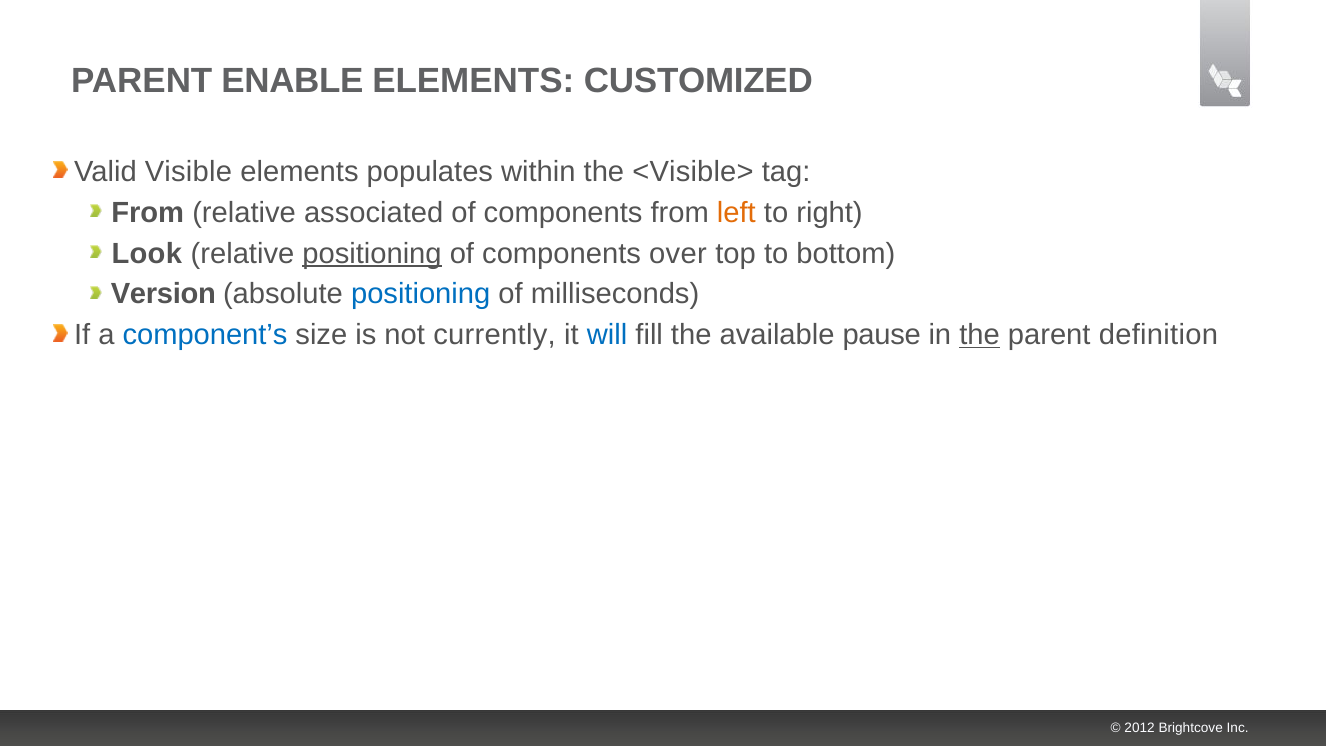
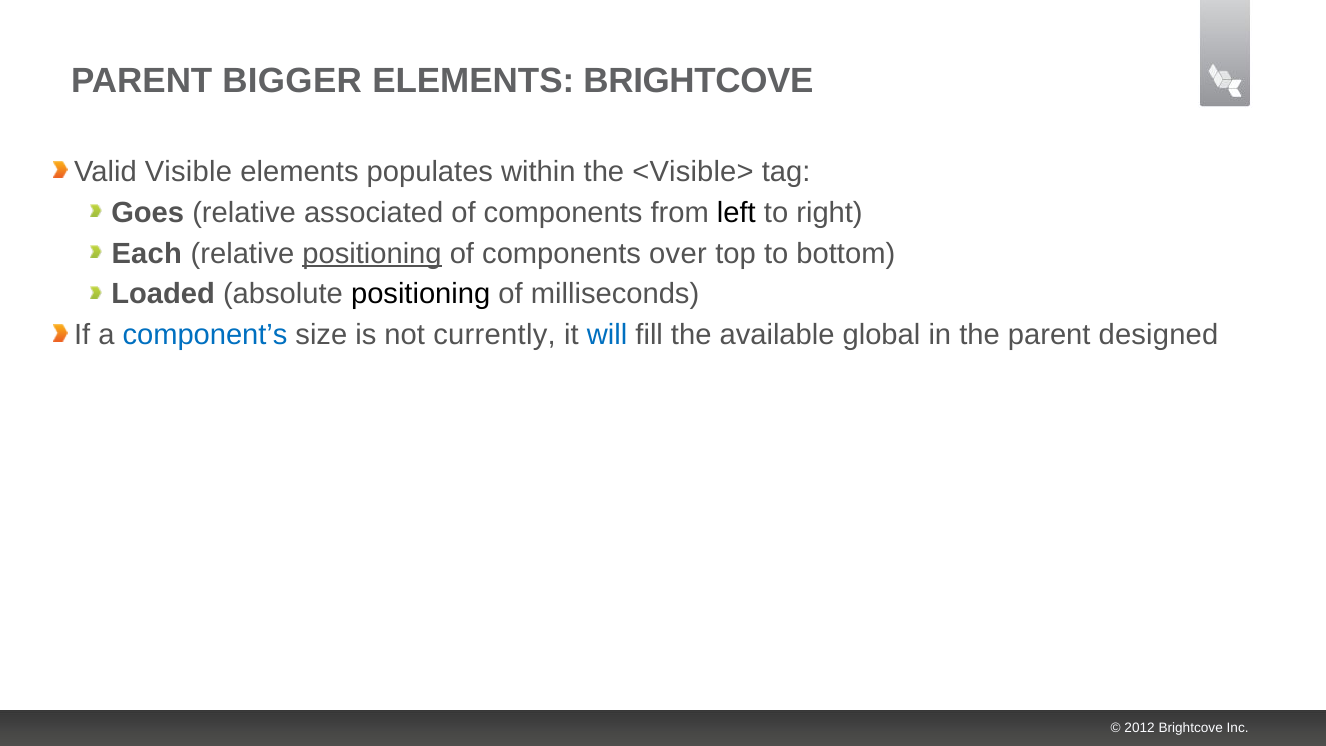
ENABLE: ENABLE -> BIGGER
ELEMENTS CUSTOMIZED: CUSTOMIZED -> BRIGHTCOVE
From at (148, 213): From -> Goes
left colour: orange -> black
Look: Look -> Each
Version: Version -> Loaded
positioning at (421, 294) colour: blue -> black
pause: pause -> global
the at (980, 335) underline: present -> none
definition: definition -> designed
